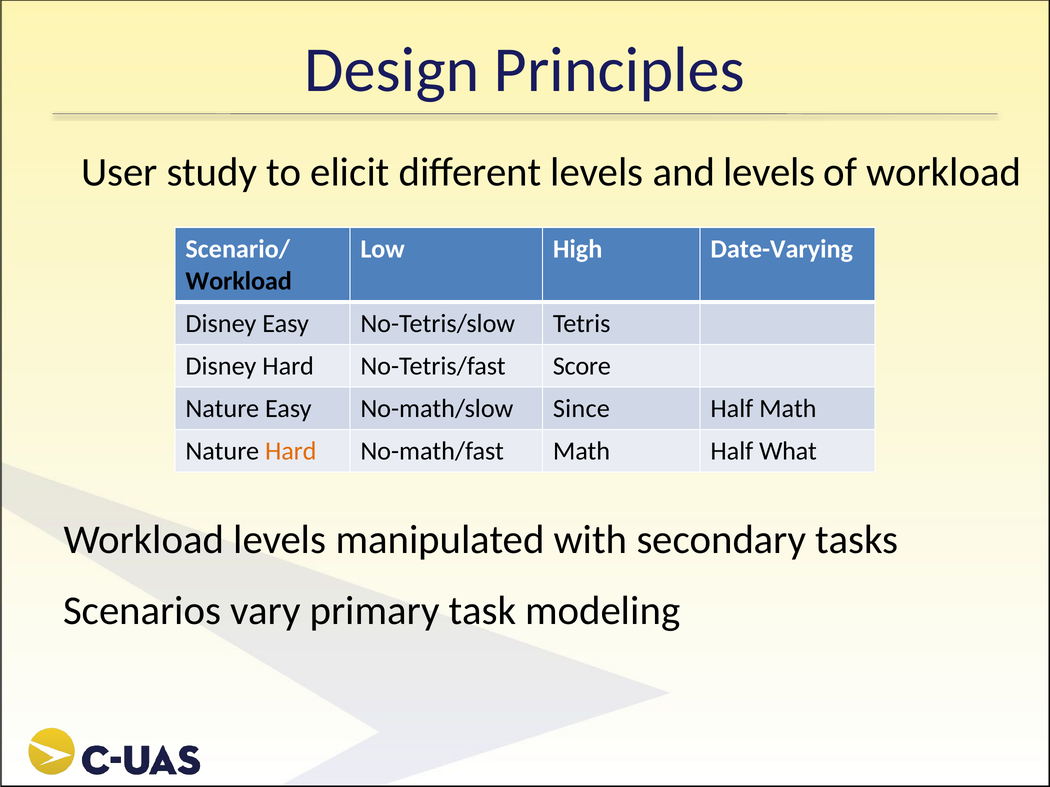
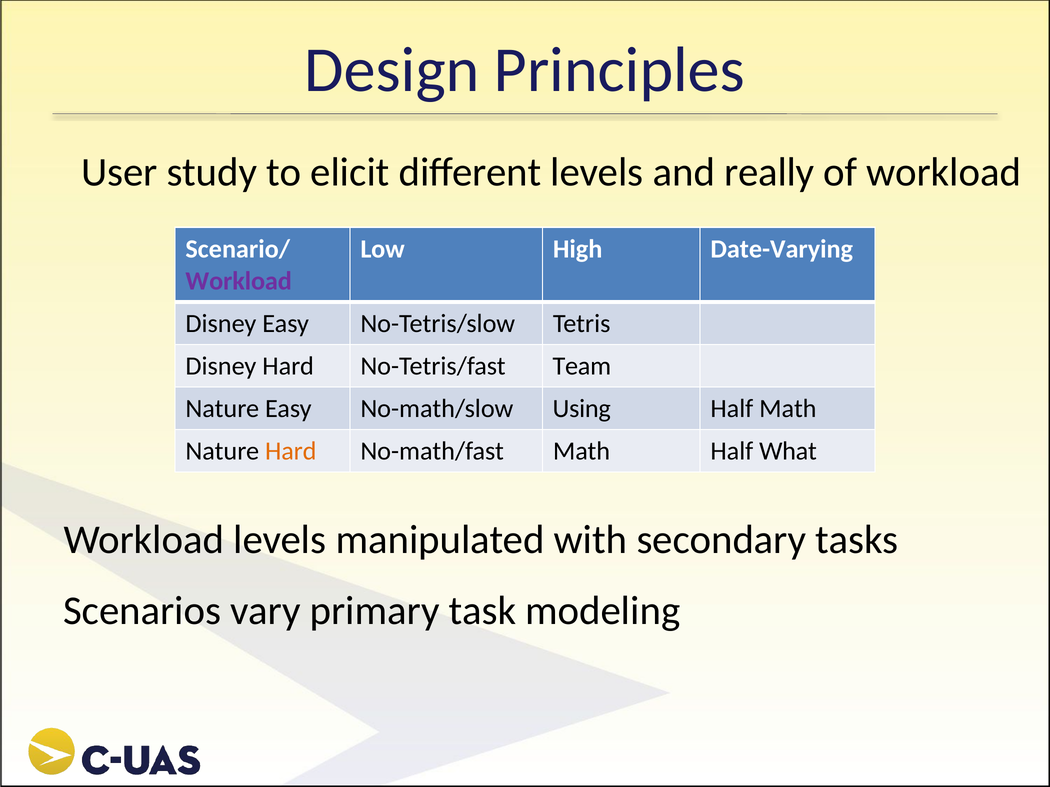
and levels: levels -> really
Workload at (239, 281) colour: black -> purple
Score: Score -> Team
Since: Since -> Using
